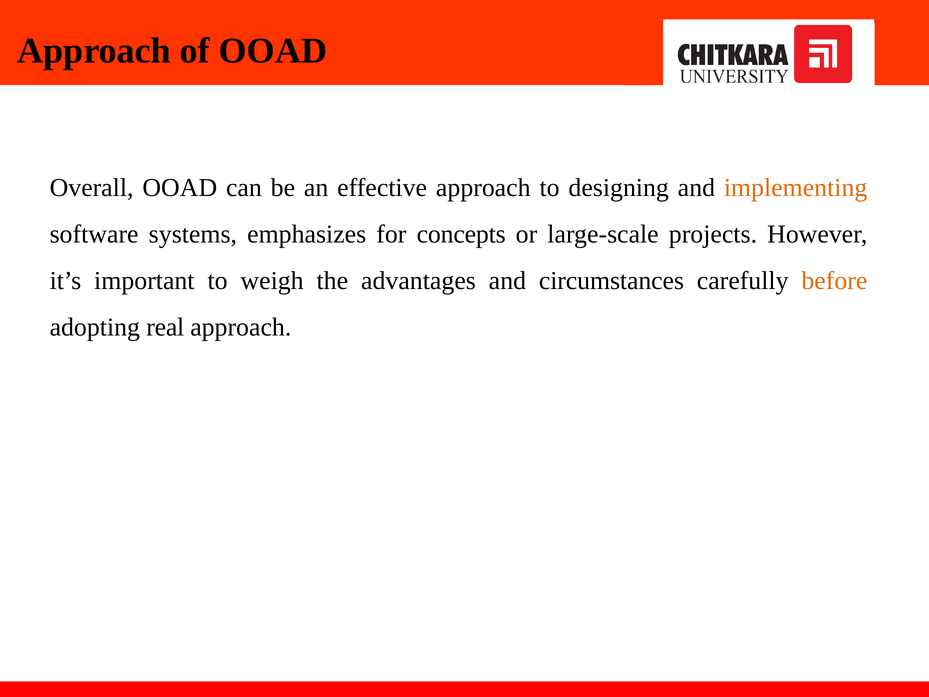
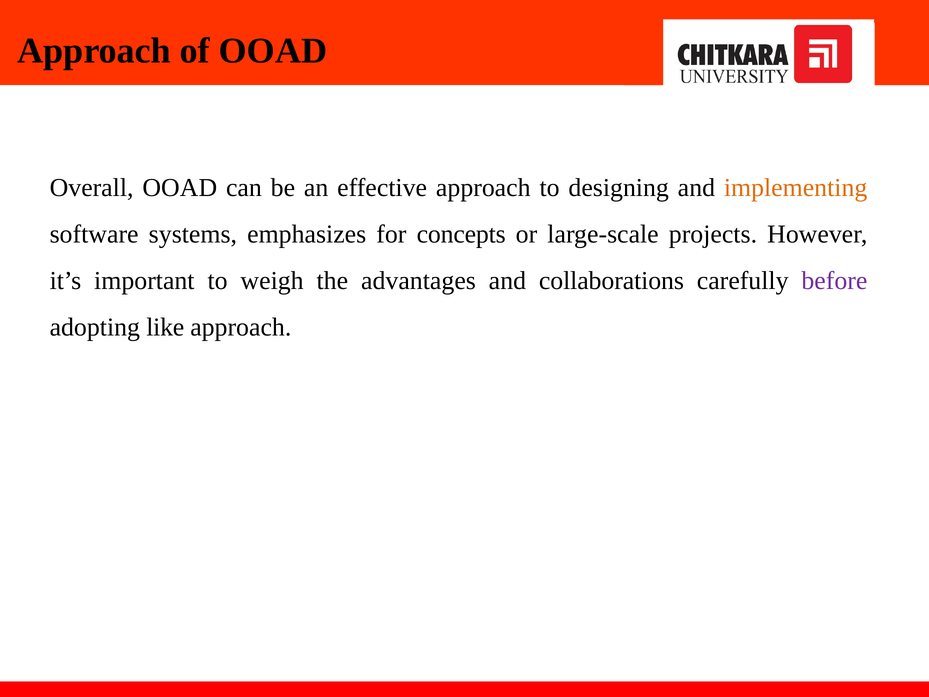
circumstances: circumstances -> collaborations
before colour: orange -> purple
real: real -> like
